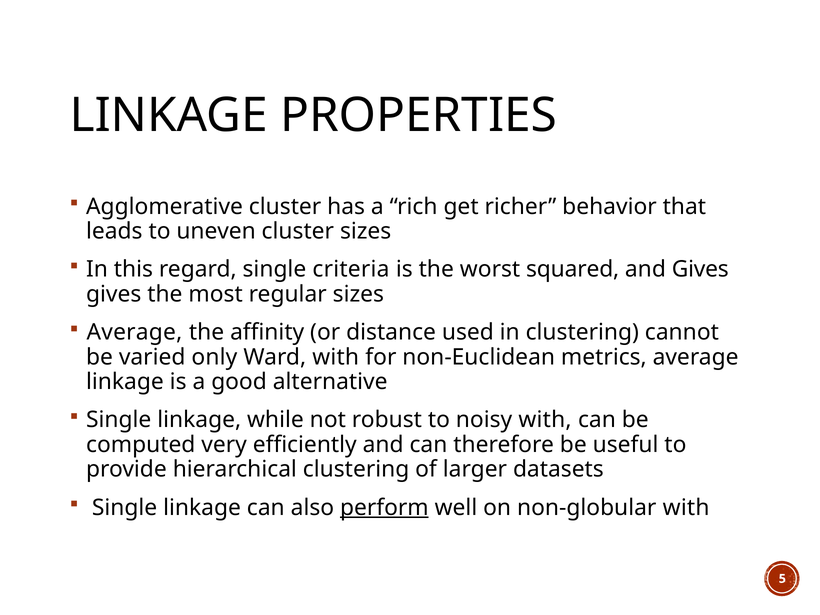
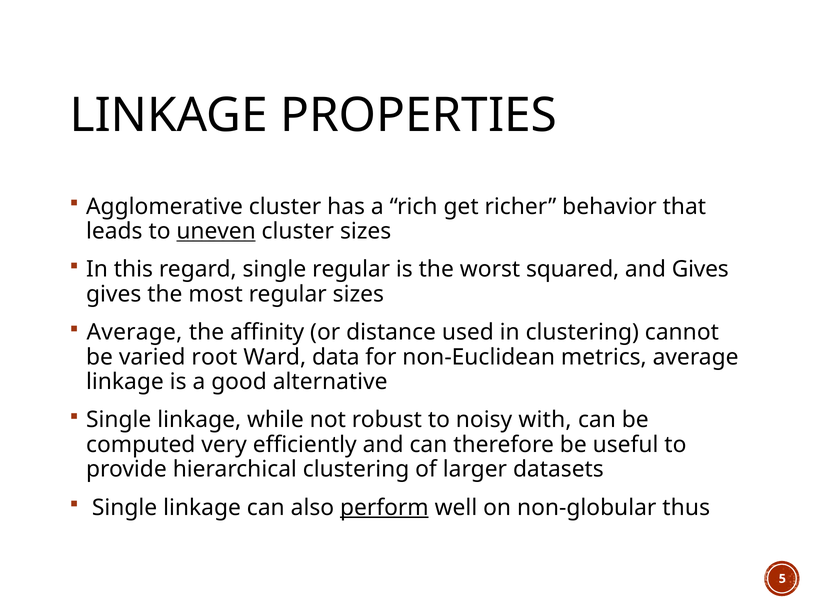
uneven underline: none -> present
single criteria: criteria -> regular
only: only -> root
Ward with: with -> data
non-globular with: with -> thus
